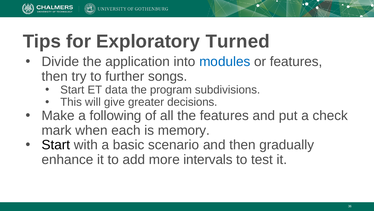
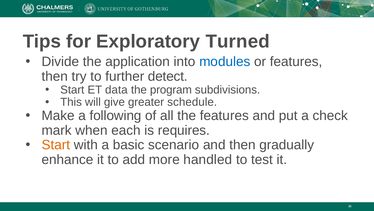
songs: songs -> detect
decisions: decisions -> schedule
memory: memory -> requires
Start at (56, 145) colour: black -> orange
intervals: intervals -> handled
